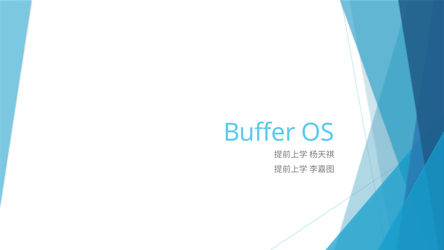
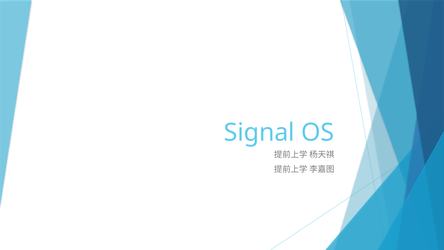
Buffer: Buffer -> Signal
